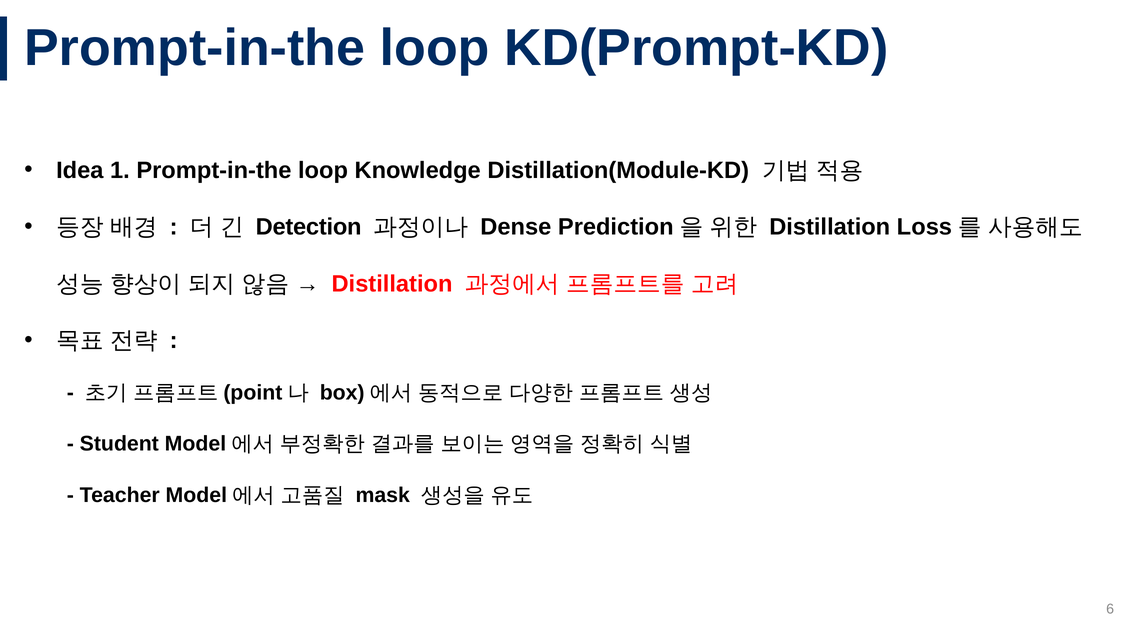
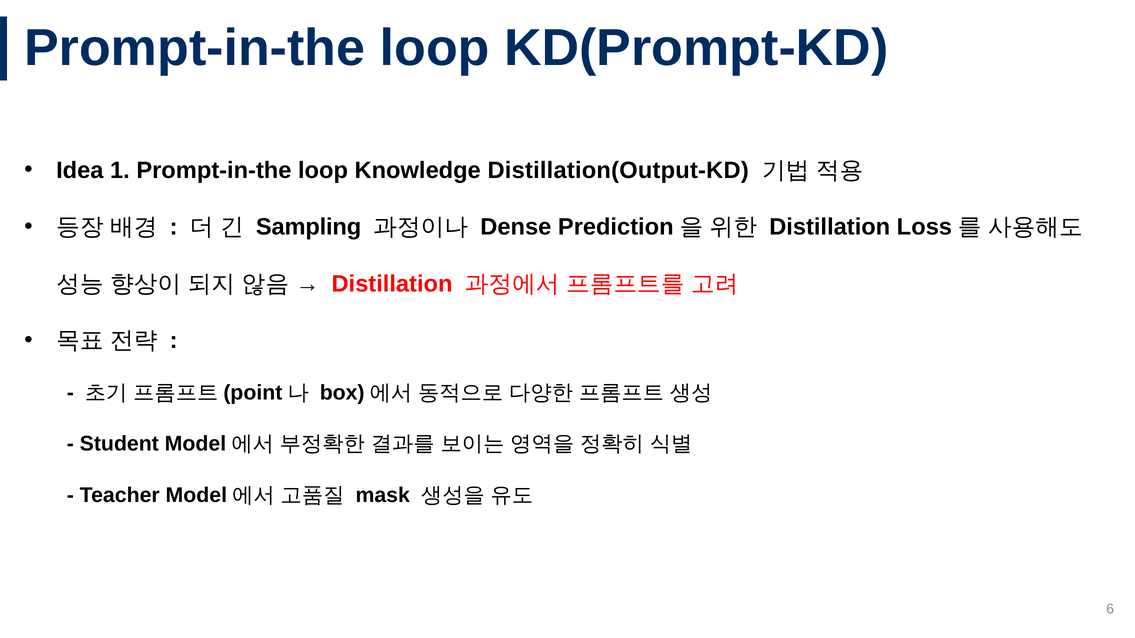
Distillation(Module-KD: Distillation(Module-KD -> Distillation(Output-KD
Detection: Detection -> Sampling
